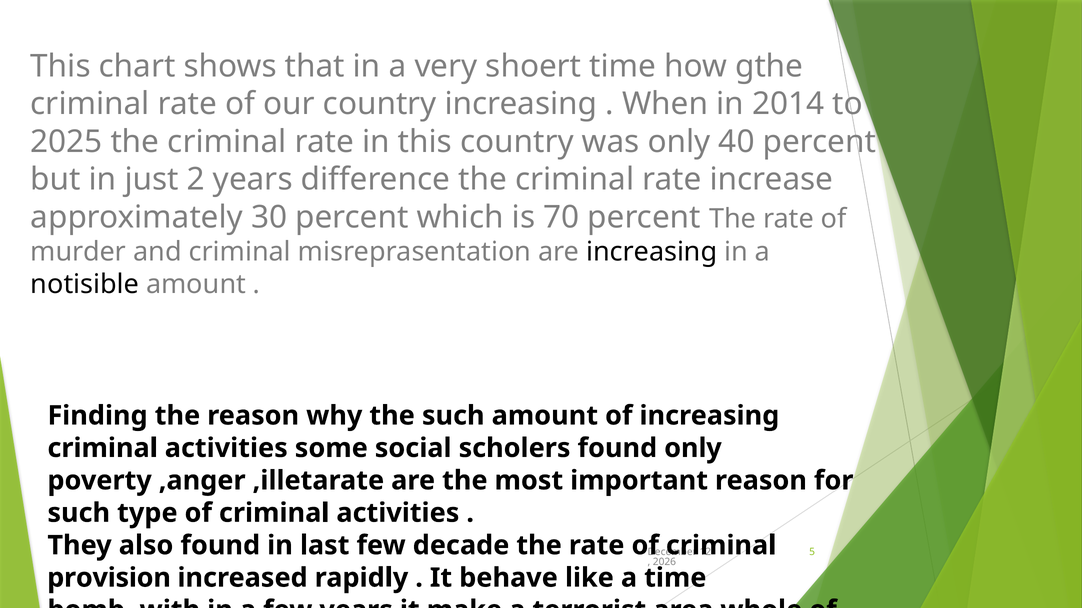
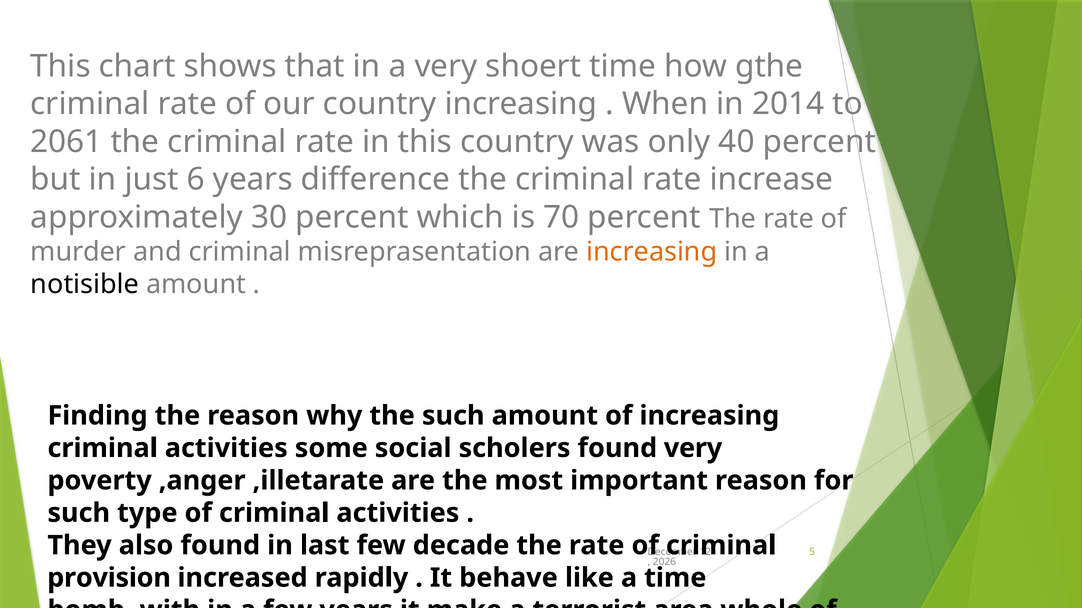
2025: 2025 -> 2061
2: 2 -> 6
increasing at (652, 252) colour: black -> orange
found only: only -> very
